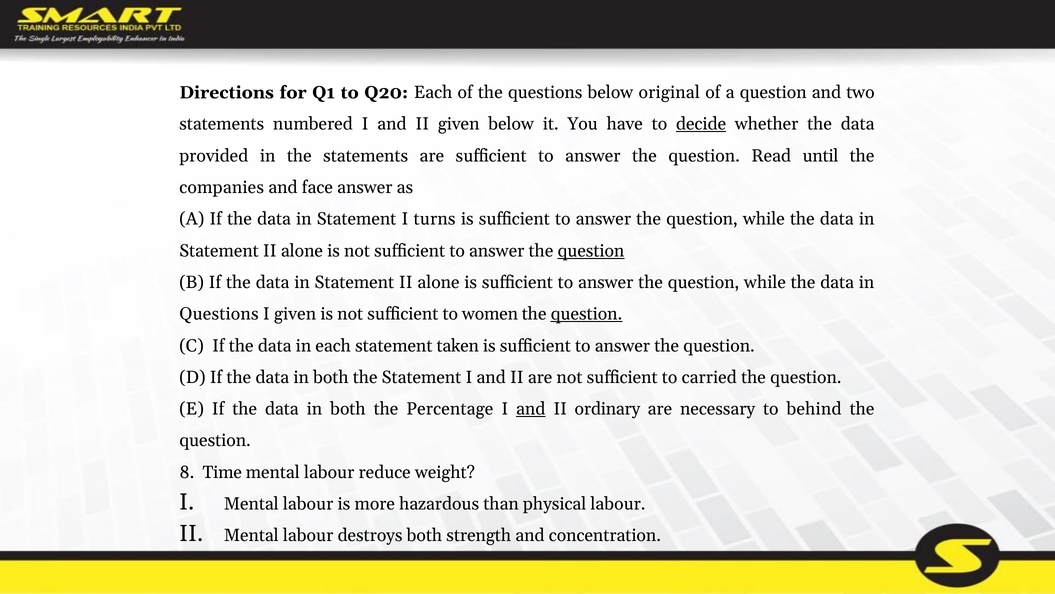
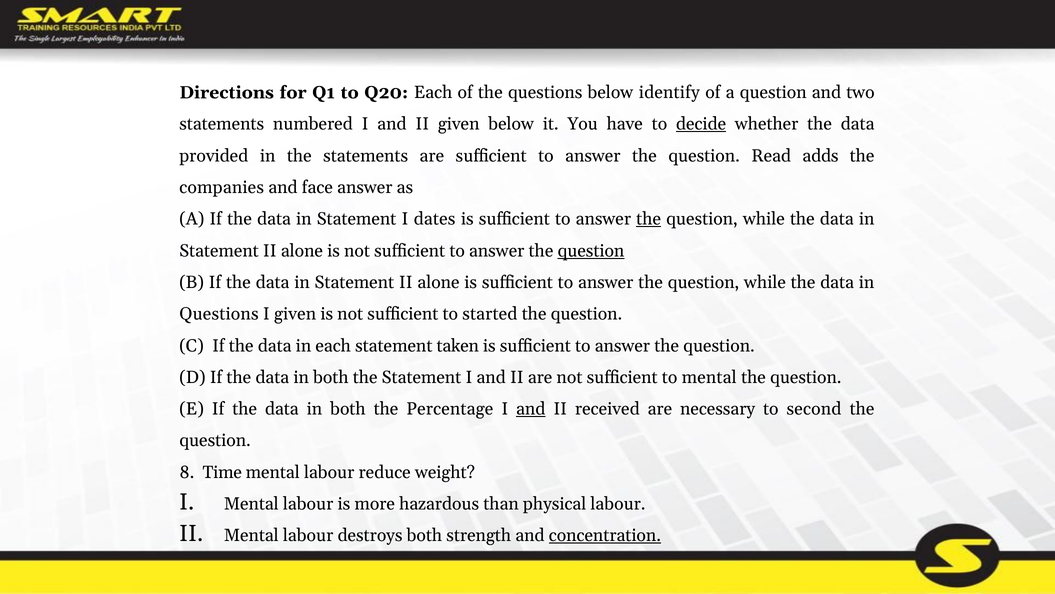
original: original -> identify
until: until -> adds
turns: turns -> dates
the at (649, 219) underline: none -> present
women: women -> started
question at (586, 314) underline: present -> none
to carried: carried -> mental
ordinary: ordinary -> received
behind: behind -> second
concentration underline: none -> present
